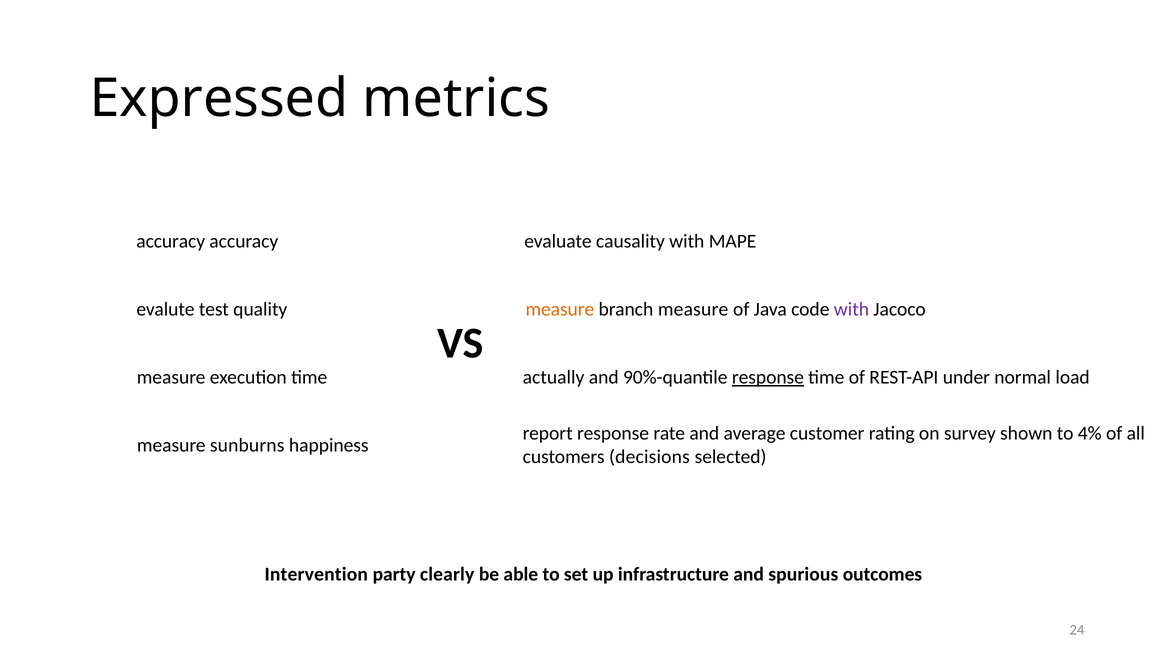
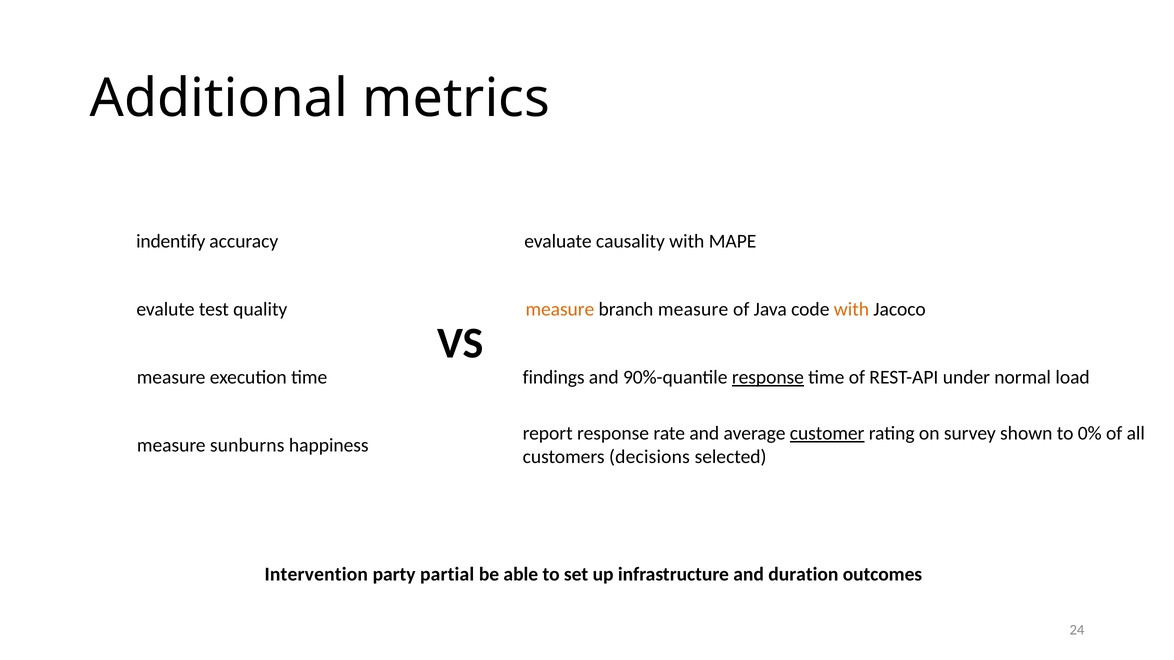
Expressed: Expressed -> Additional
accuracy at (171, 242): accuracy -> indentify
with at (851, 310) colour: purple -> orange
actually: actually -> findings
customer underline: none -> present
4%: 4% -> 0%
clearly: clearly -> partial
spurious: spurious -> duration
